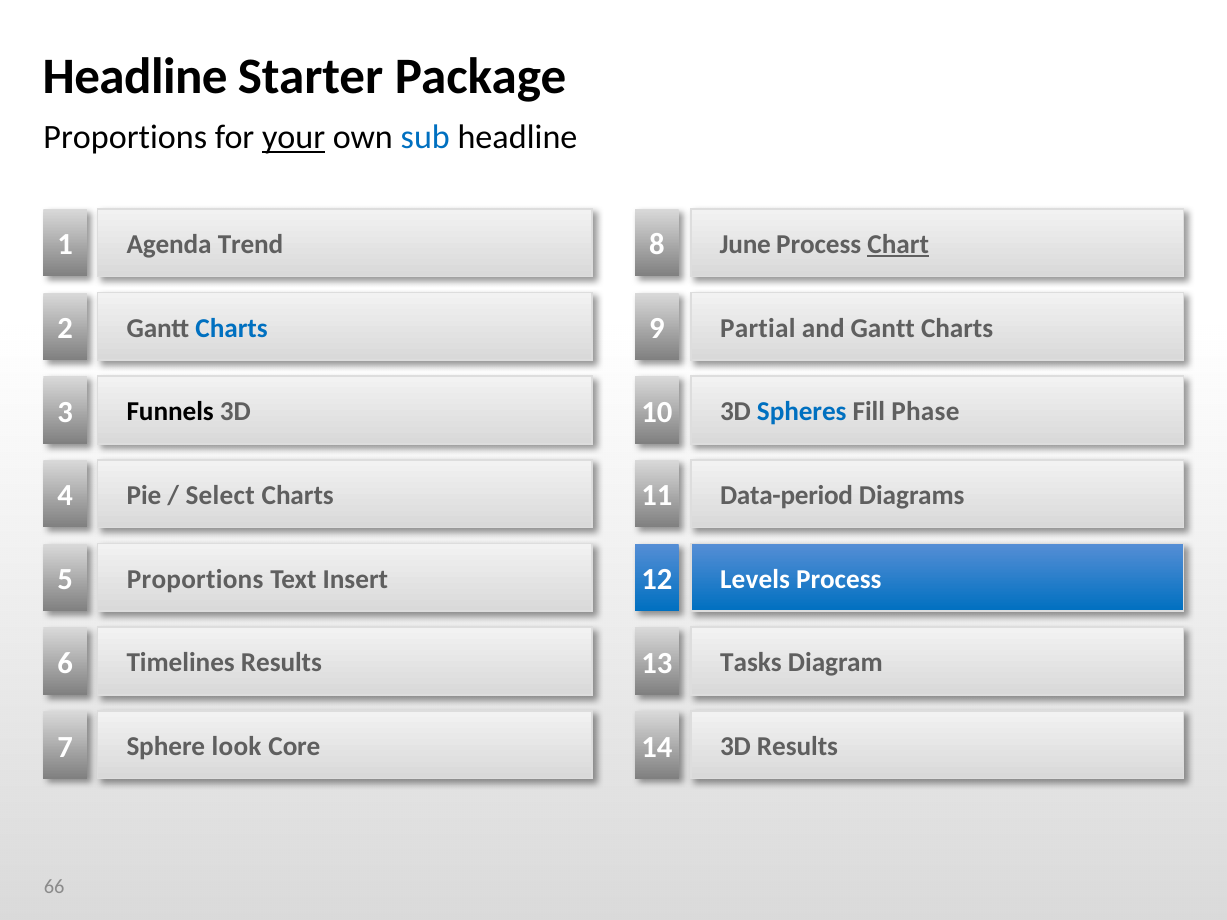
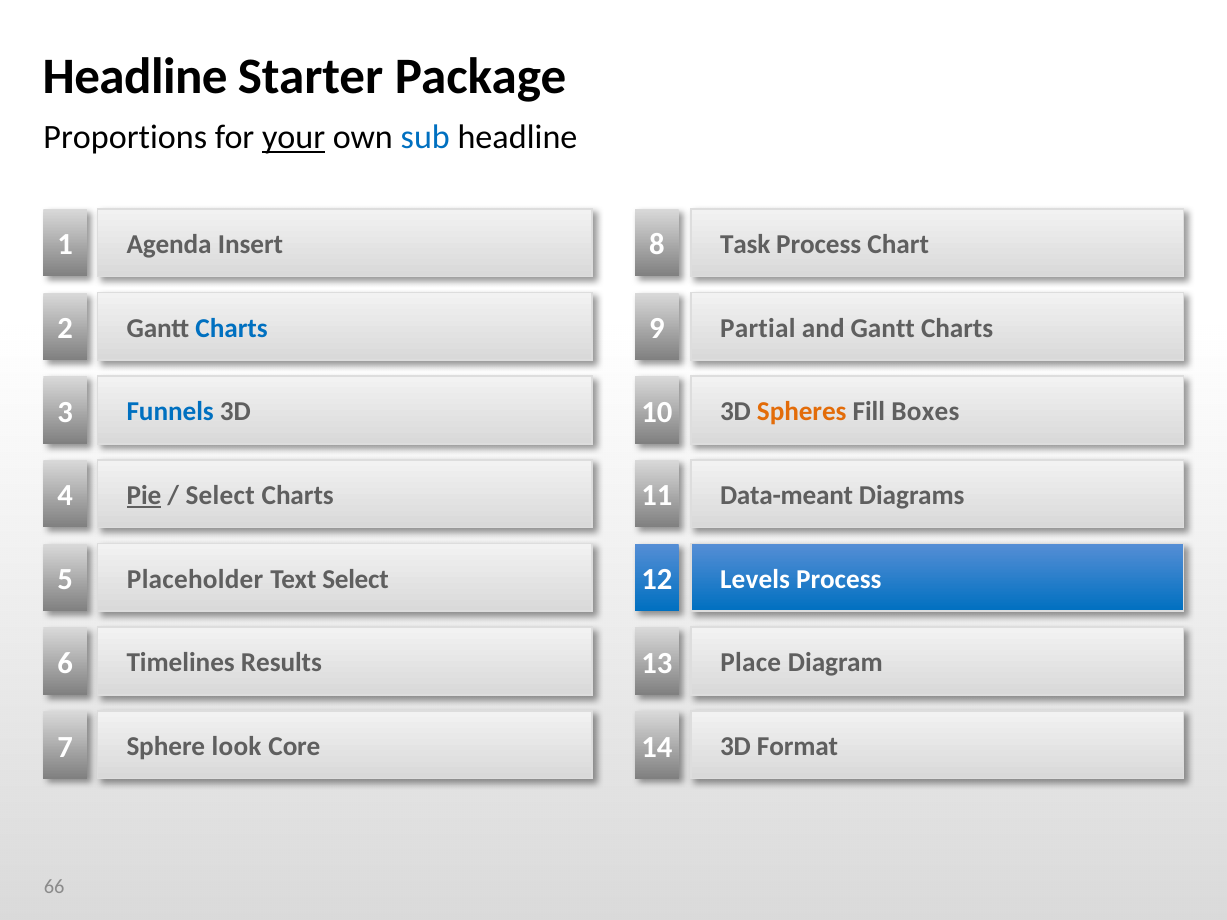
Trend: Trend -> Insert
June: June -> Task
Chart underline: present -> none
Funnels colour: black -> blue
Spheres colour: blue -> orange
Phase: Phase -> Boxes
Pie underline: none -> present
Data-period: Data-period -> Data-meant
Proportions at (195, 579): Proportions -> Placeholder
Text Insert: Insert -> Select
Tasks: Tasks -> Place
3D Results: Results -> Format
